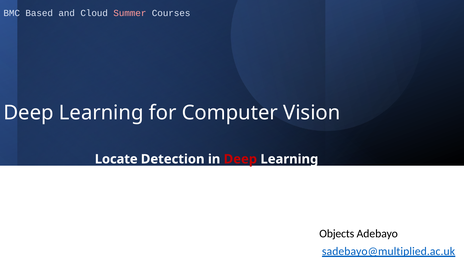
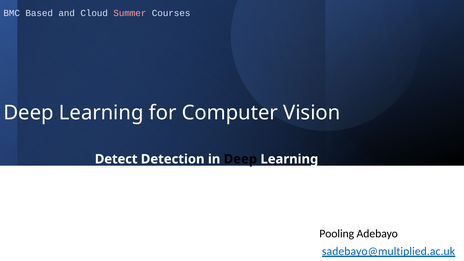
Locate: Locate -> Detect
Deep at (240, 159) colour: red -> black
Objects: Objects -> Pooling
